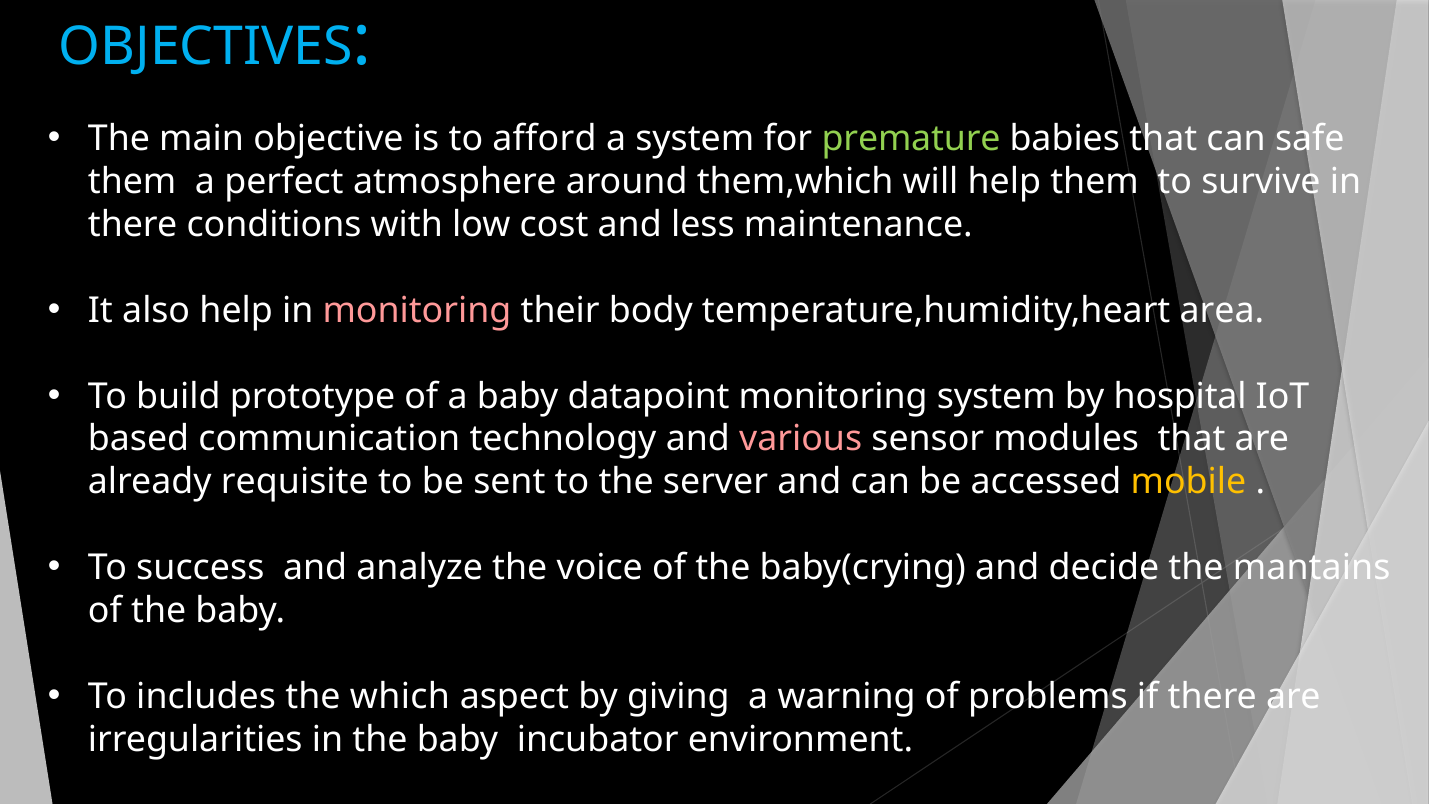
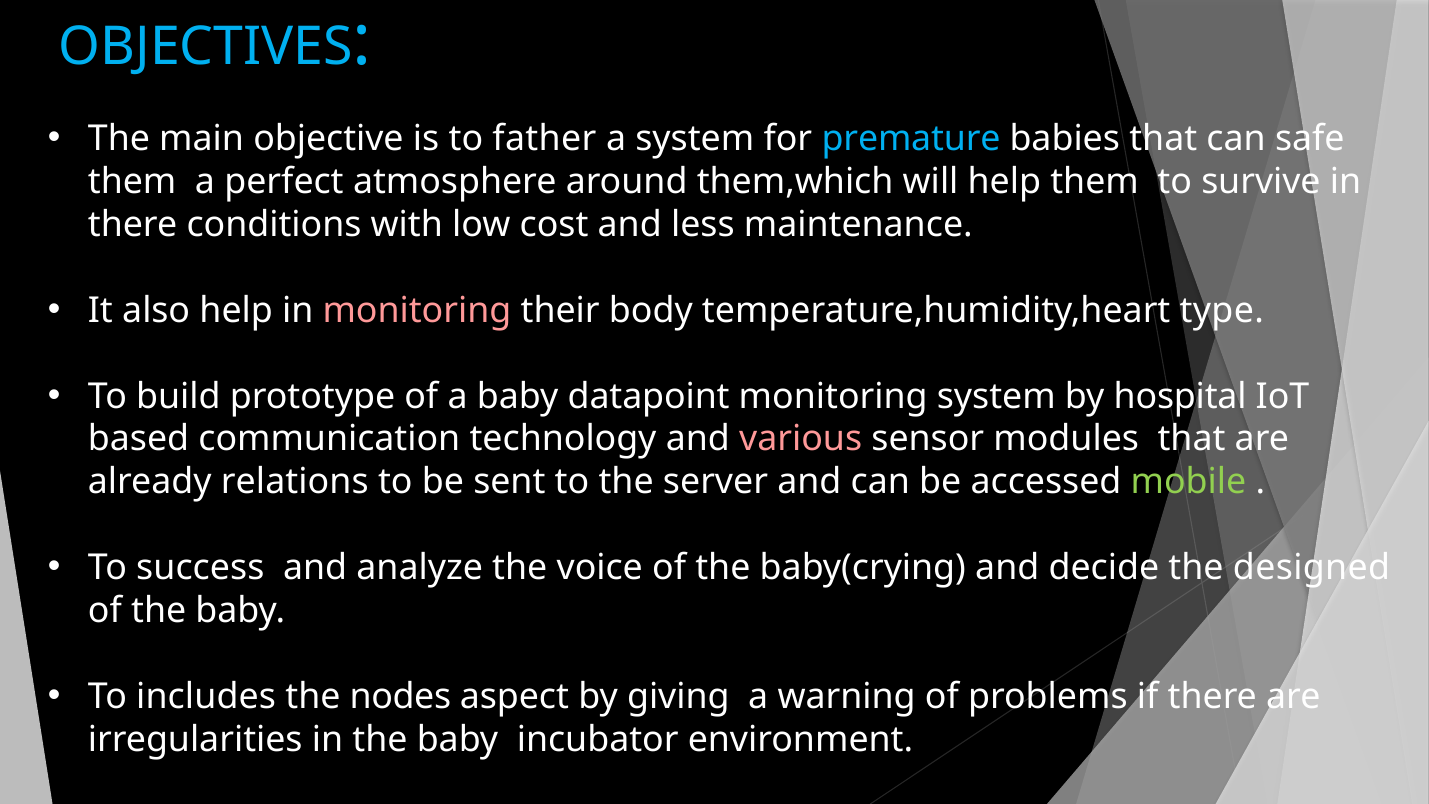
afford: afford -> father
premature colour: light green -> light blue
area: area -> type
requisite: requisite -> relations
mobile colour: yellow -> light green
mantains: mantains -> designed
which: which -> nodes
